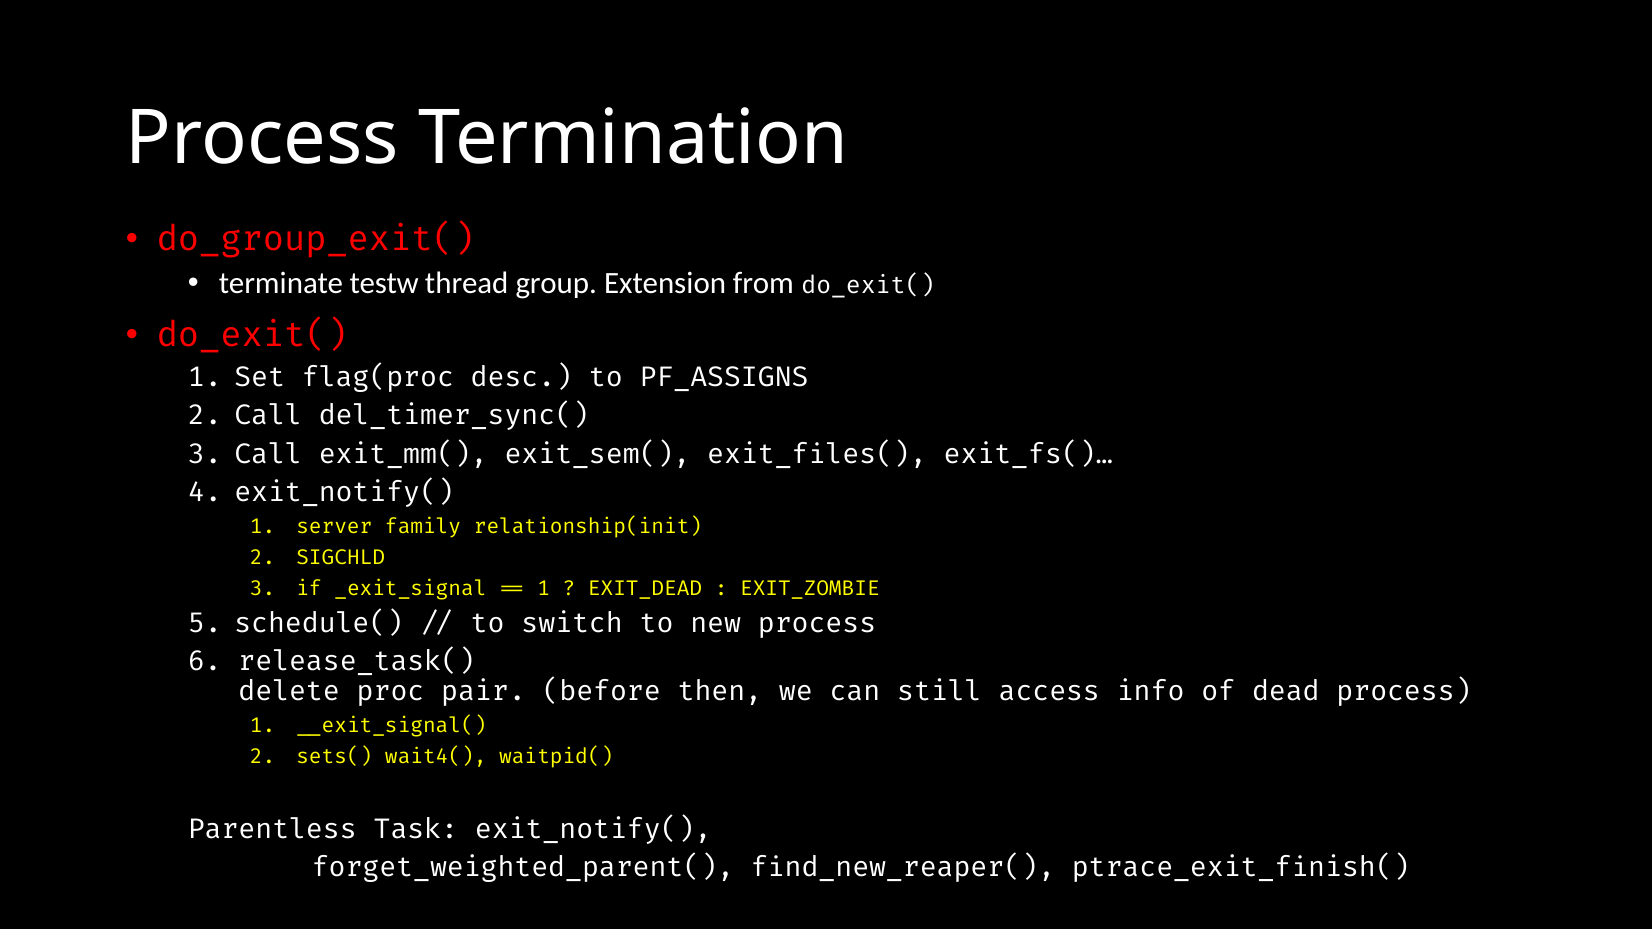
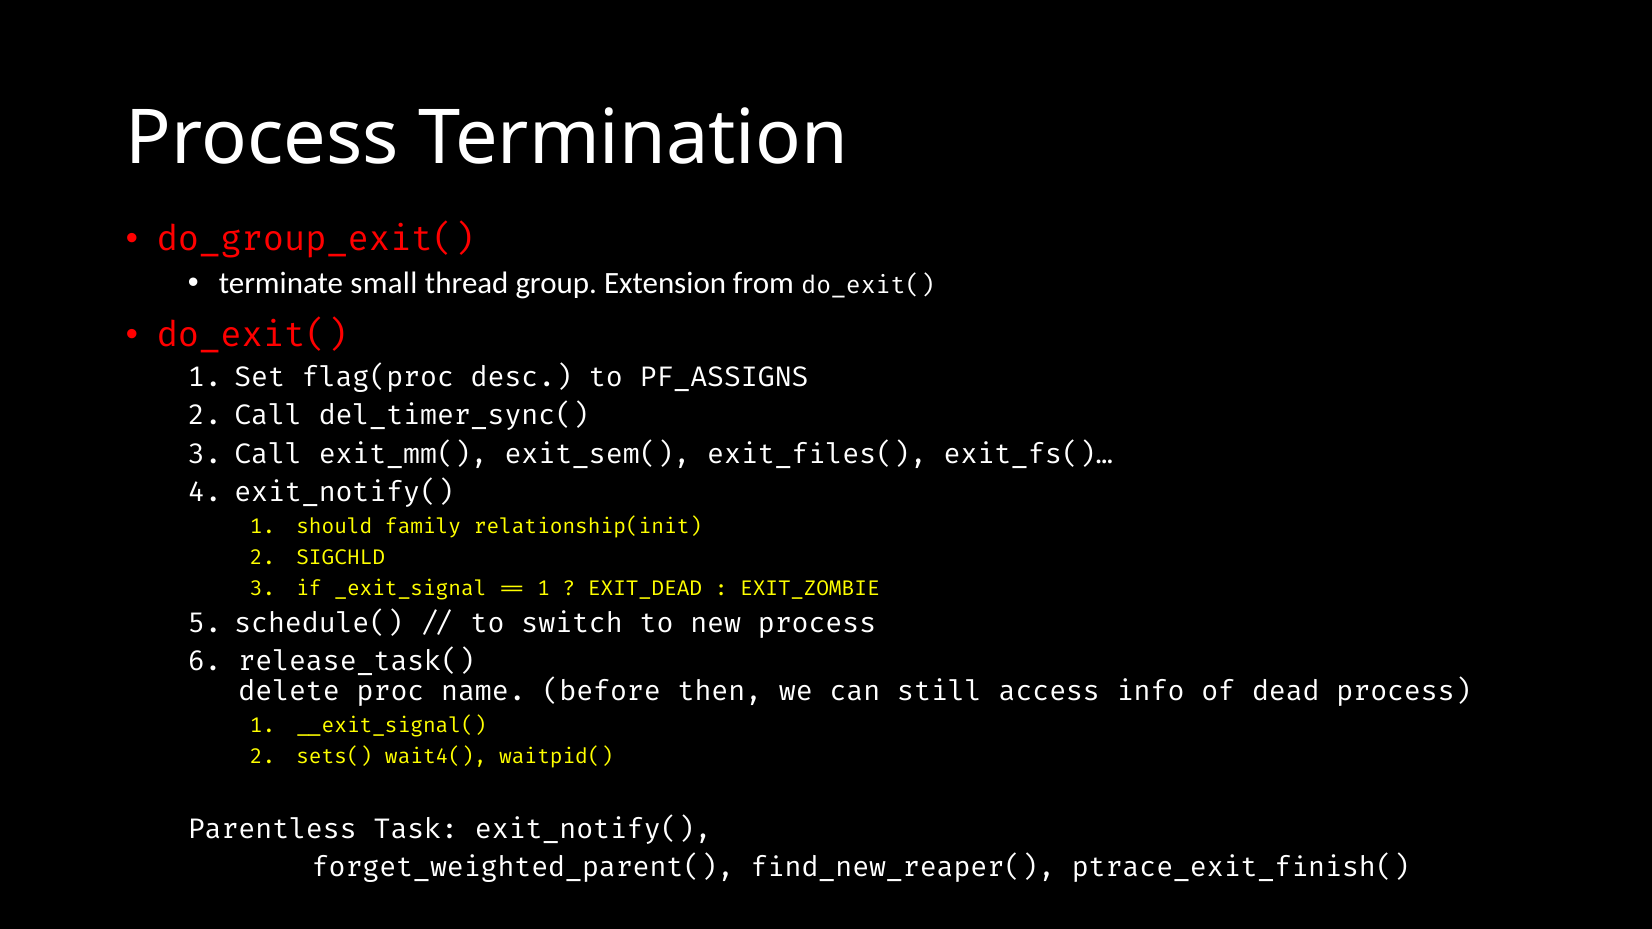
testw: testw -> small
server: server -> should
pair: pair -> name
